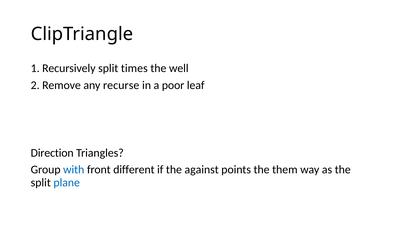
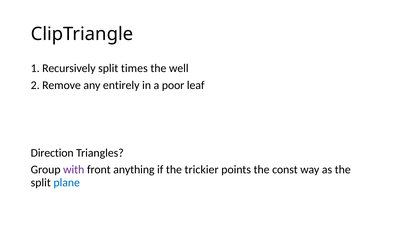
recurse: recurse -> entirely
with colour: blue -> purple
different: different -> anything
against: against -> trickier
them: them -> const
